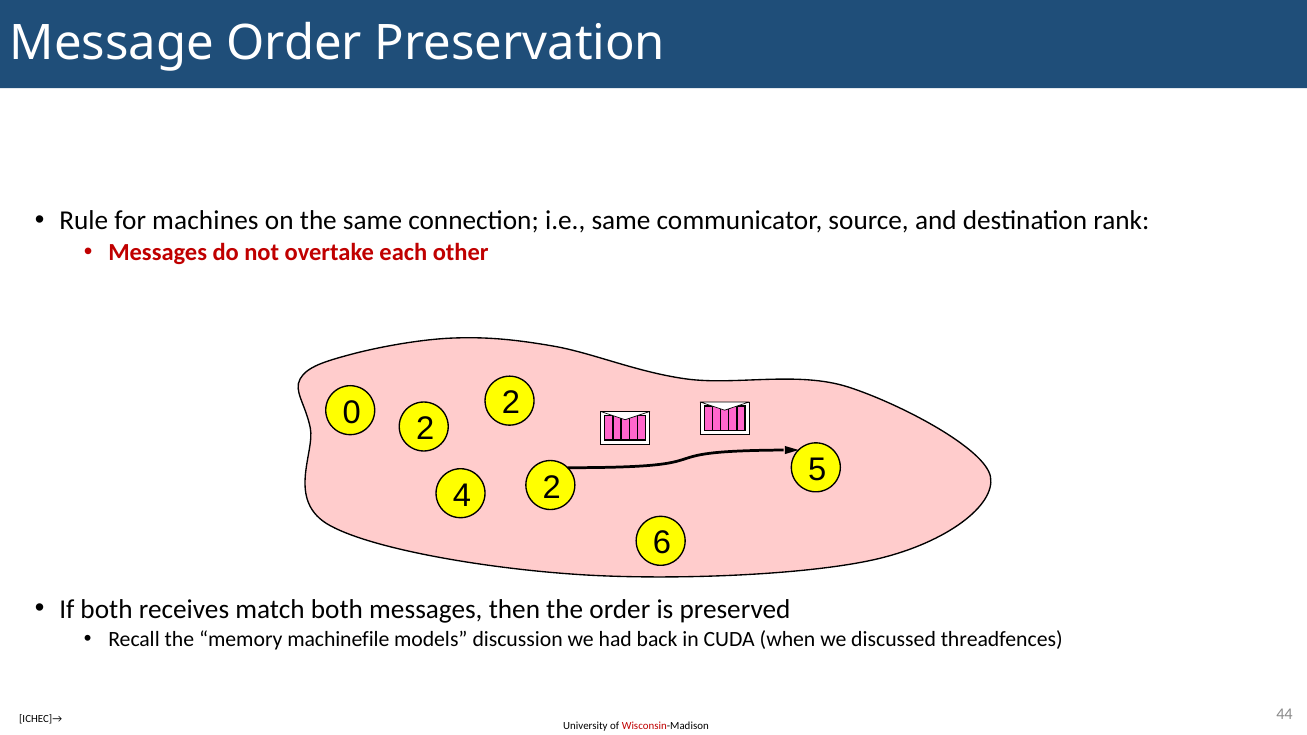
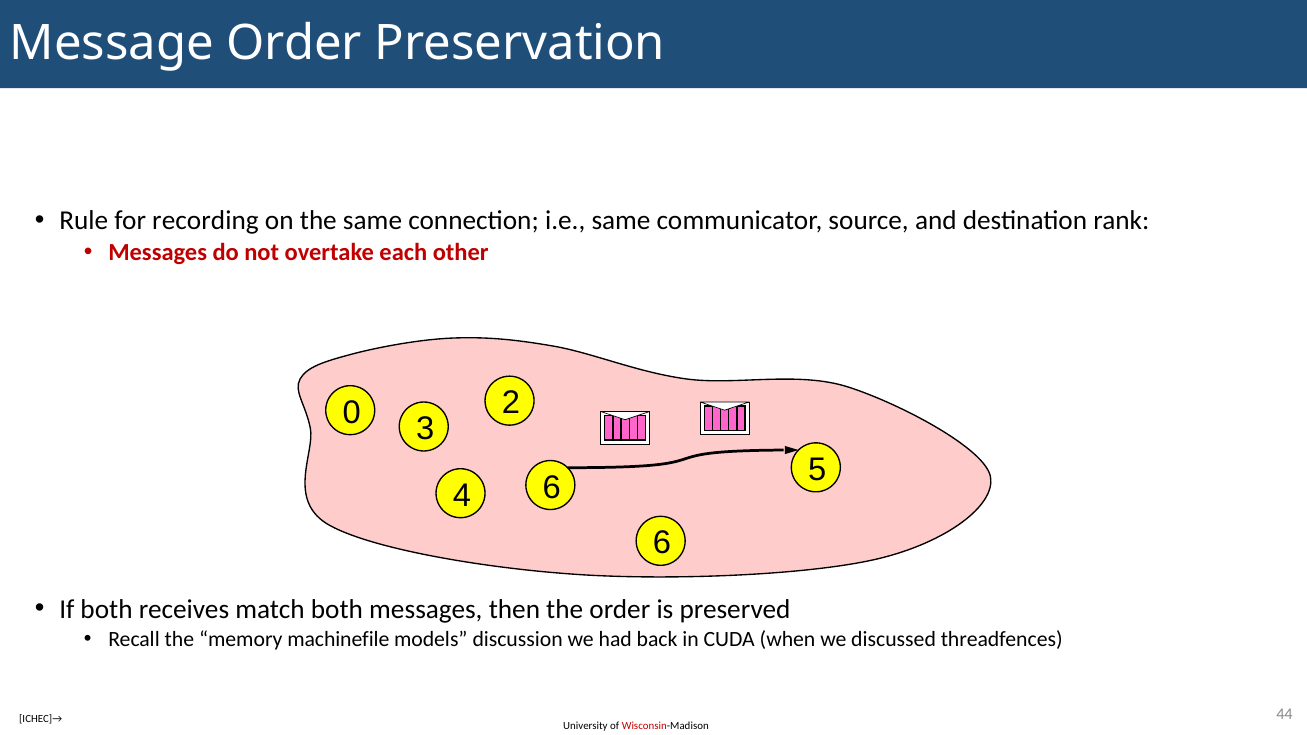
machines: machines -> recording
0 2: 2 -> 3
4 2: 2 -> 6
